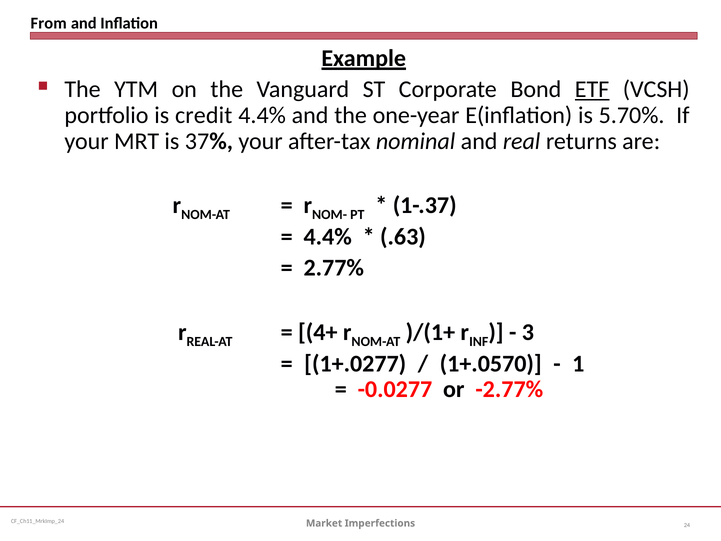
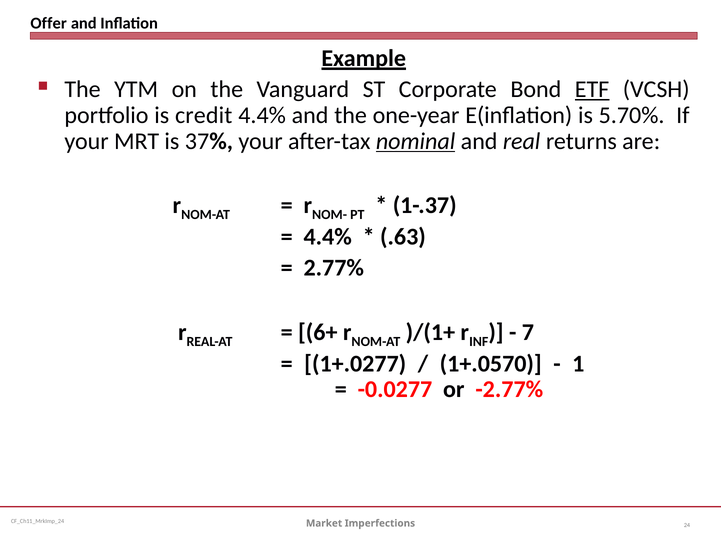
From: From -> Offer
nominal underline: none -> present
4+: 4+ -> 6+
3: 3 -> 7
